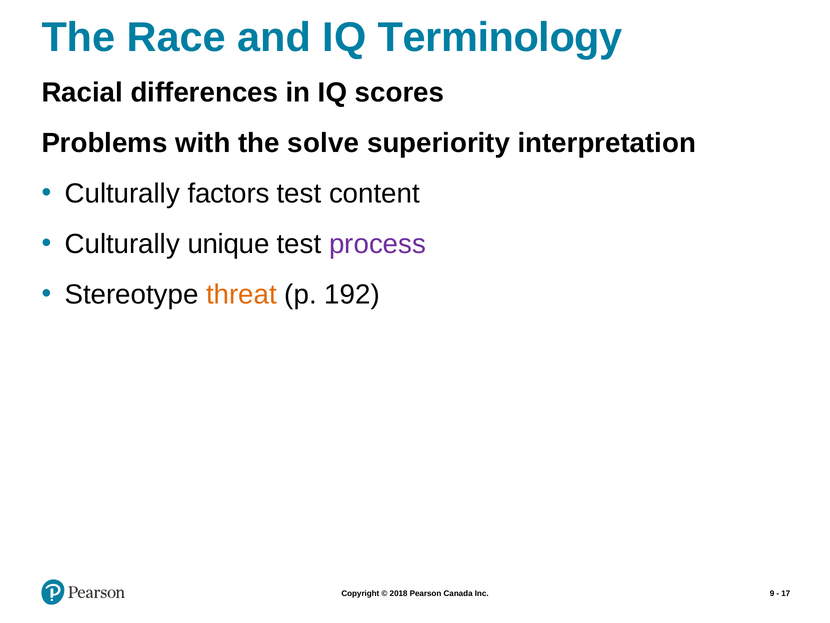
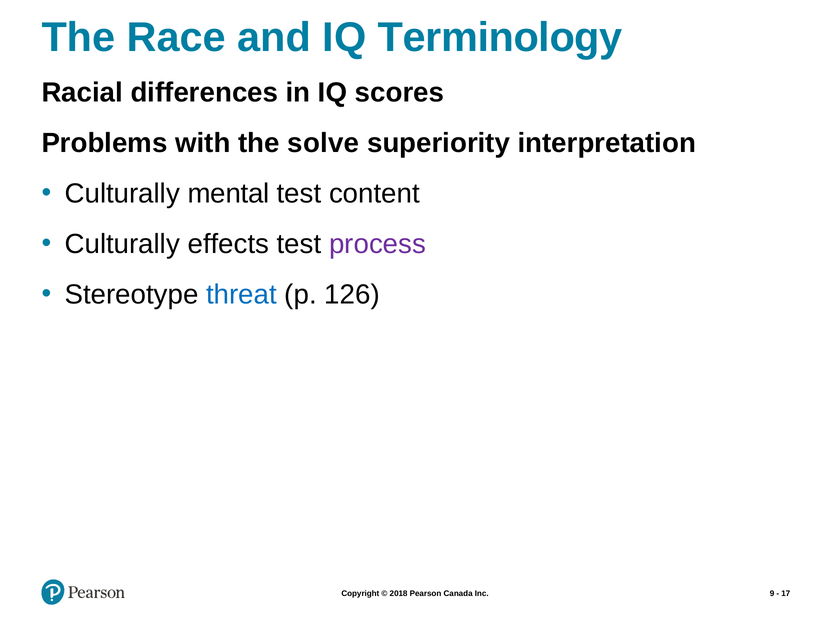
factors: factors -> mental
unique: unique -> effects
threat colour: orange -> blue
192: 192 -> 126
